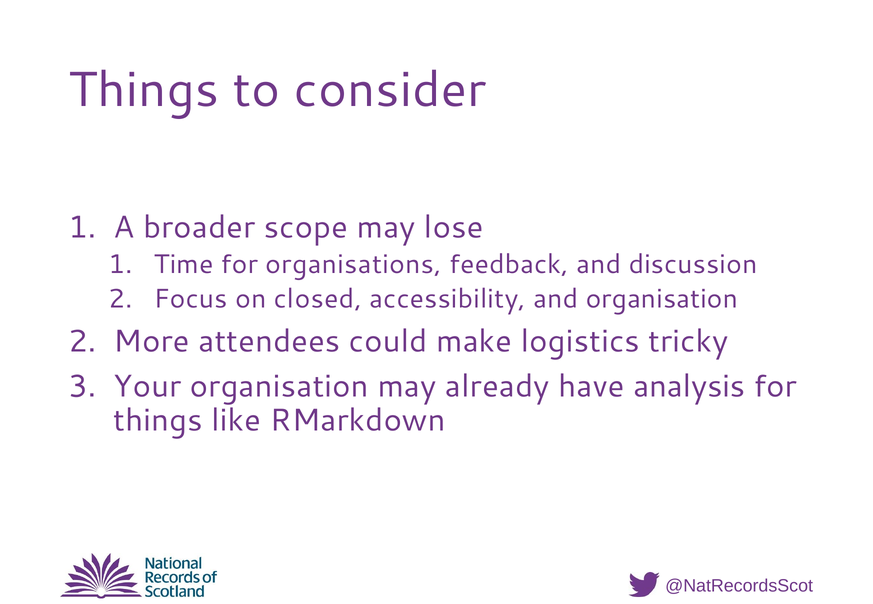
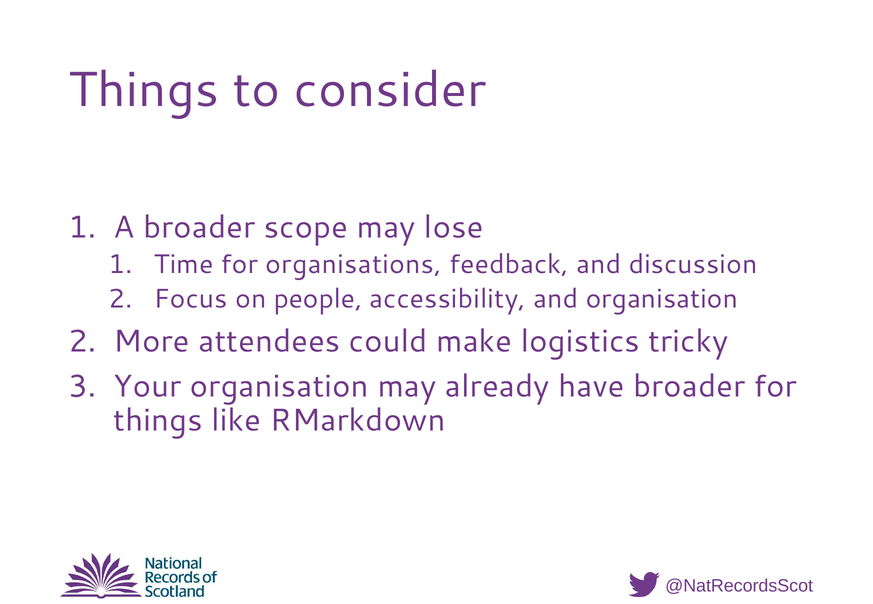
closed: closed -> people
have analysis: analysis -> broader
